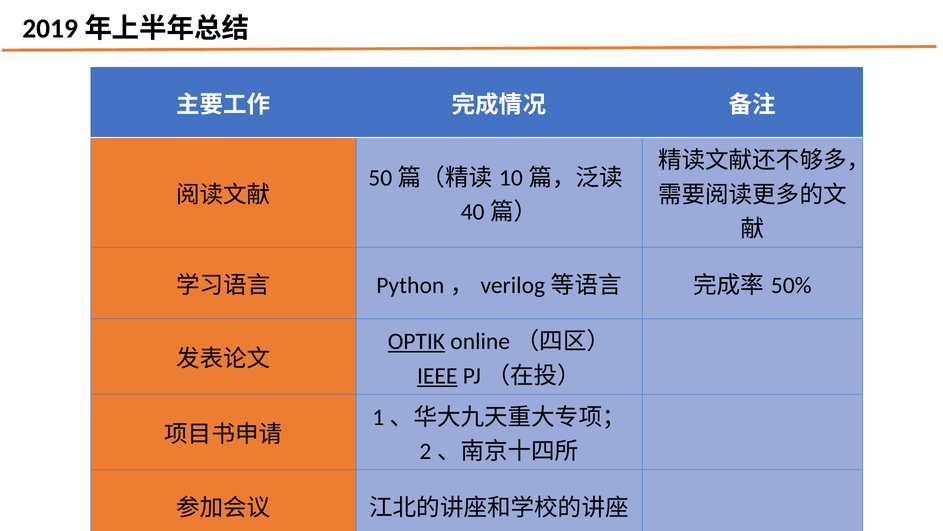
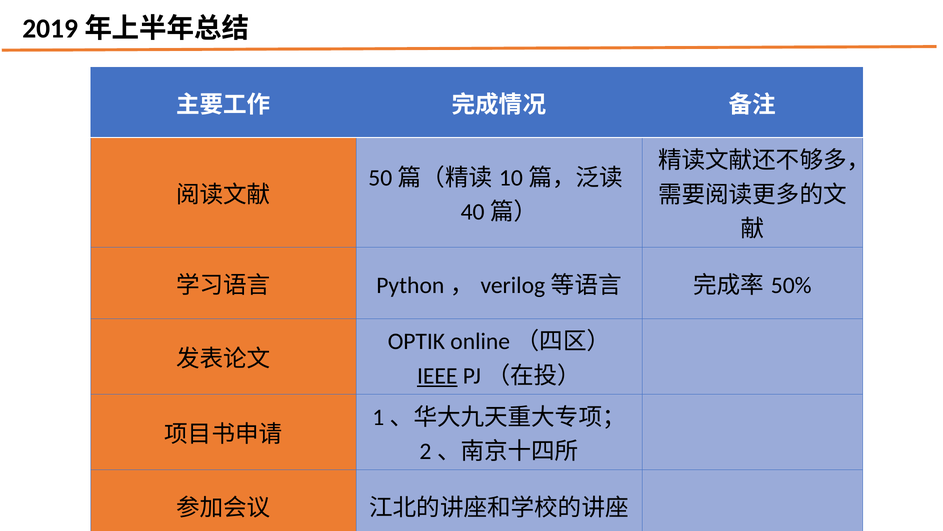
OPTIK underline: present -> none
